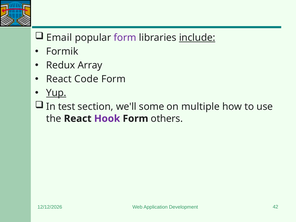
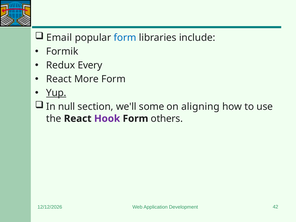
form at (125, 38) colour: purple -> blue
include underline: present -> none
Array: Array -> Every
Code: Code -> More
test: test -> null
multiple: multiple -> aligning
